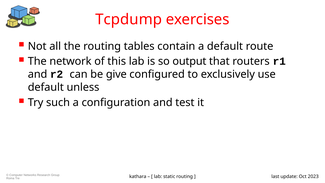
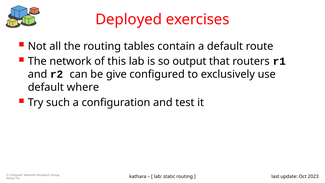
Tcpdump: Tcpdump -> Deployed
unless: unless -> where
